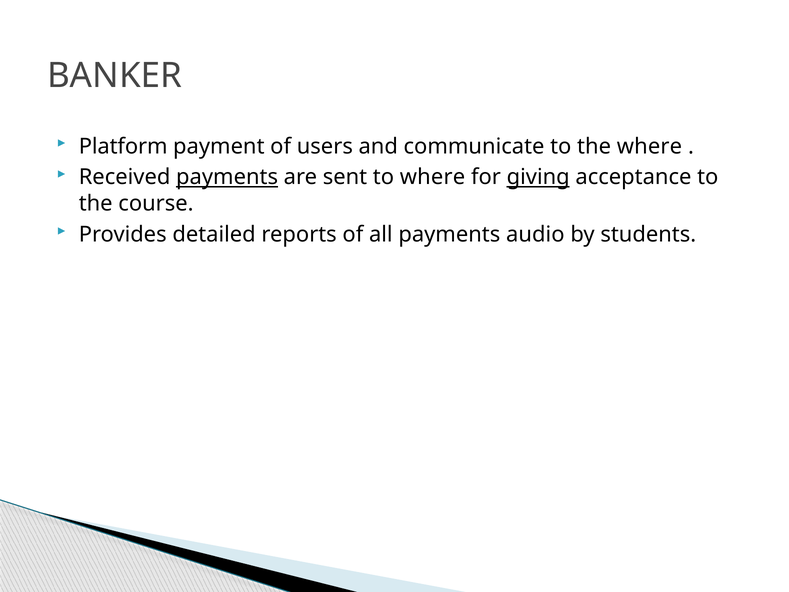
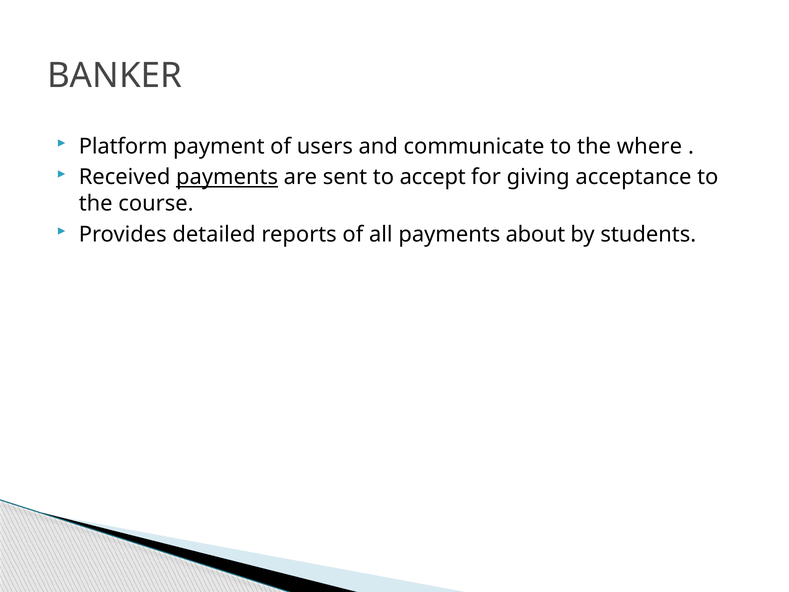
to where: where -> accept
giving underline: present -> none
audio: audio -> about
